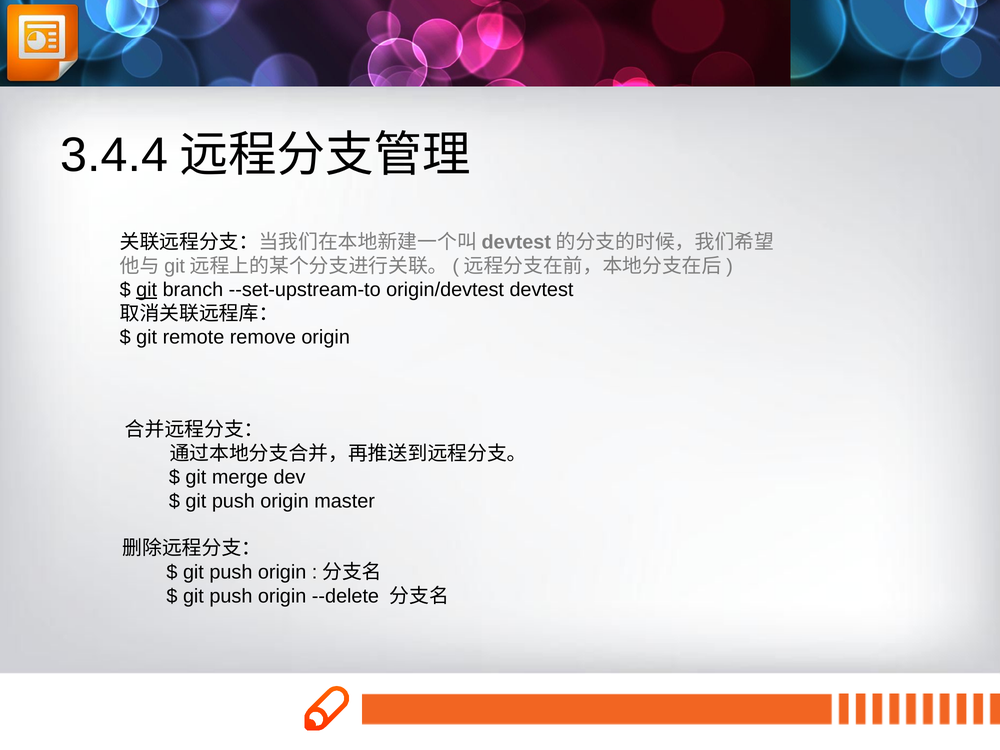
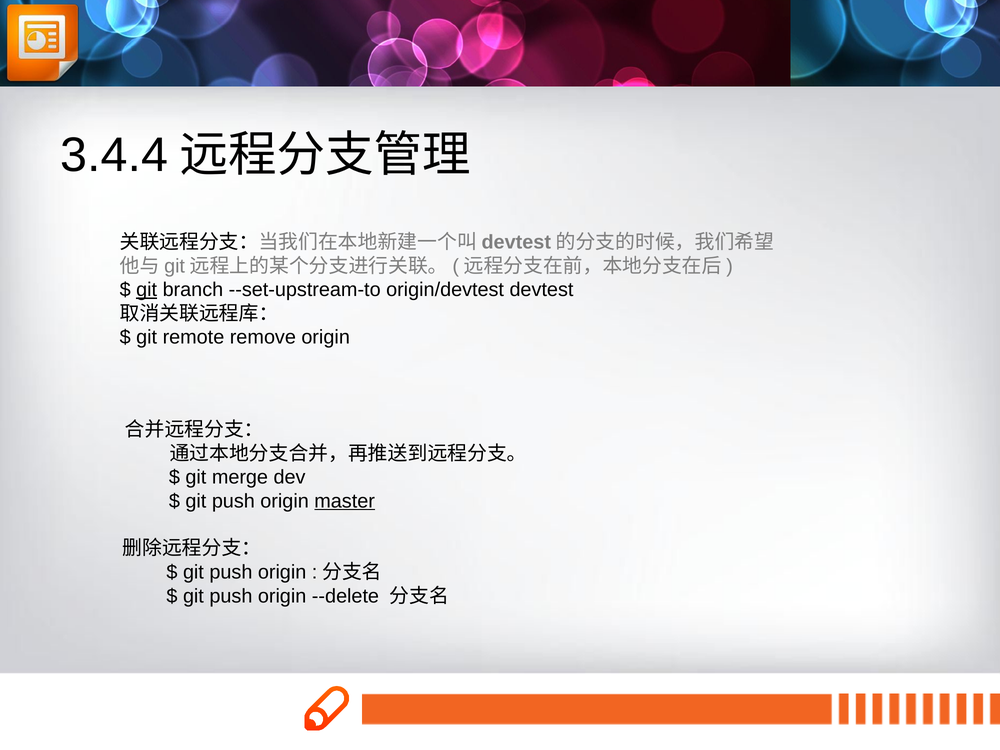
master underline: none -> present
